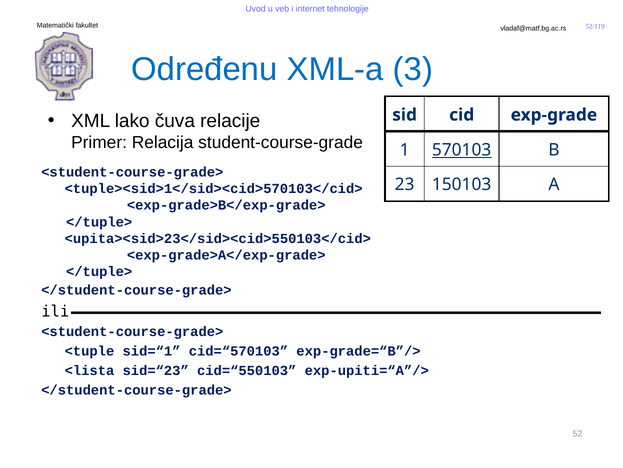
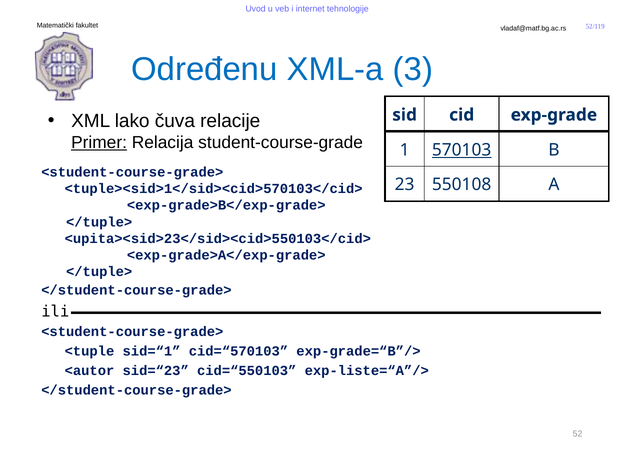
Primer underline: none -> present
150103: 150103 -> 550108
<lista: <lista -> <autor
exp-upiti=“A”/>: exp-upiti=“A”/> -> exp-liste=“A”/>
